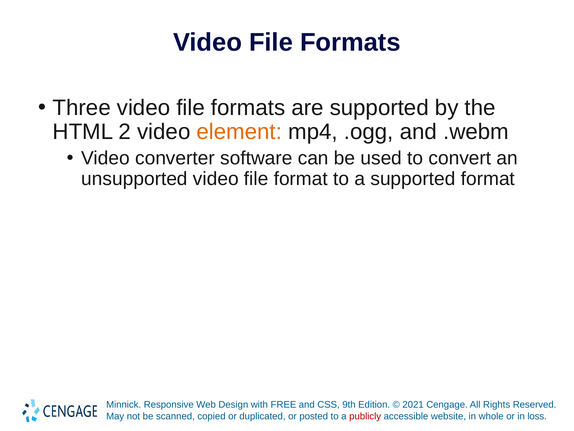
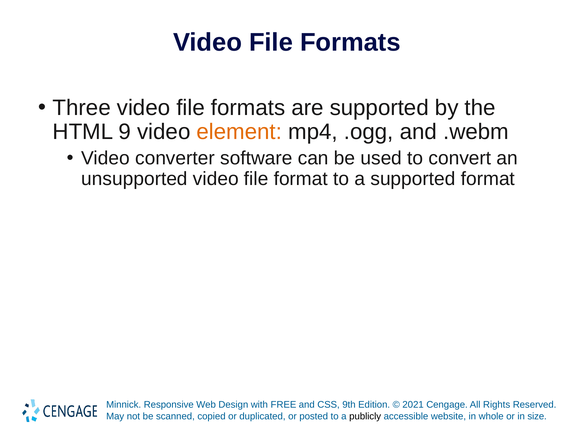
2: 2 -> 9
publicly colour: red -> black
loss: loss -> size
